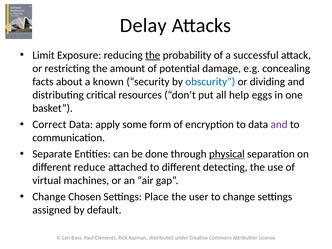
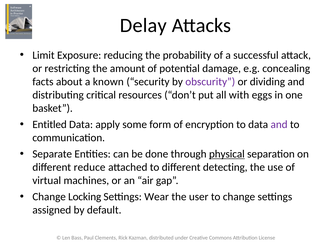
the at (153, 55) underline: present -> none
obscurity colour: blue -> purple
help: help -> with
Correct: Correct -> Entitled
Chosen: Chosen -> Locking
Place: Place -> Wear
